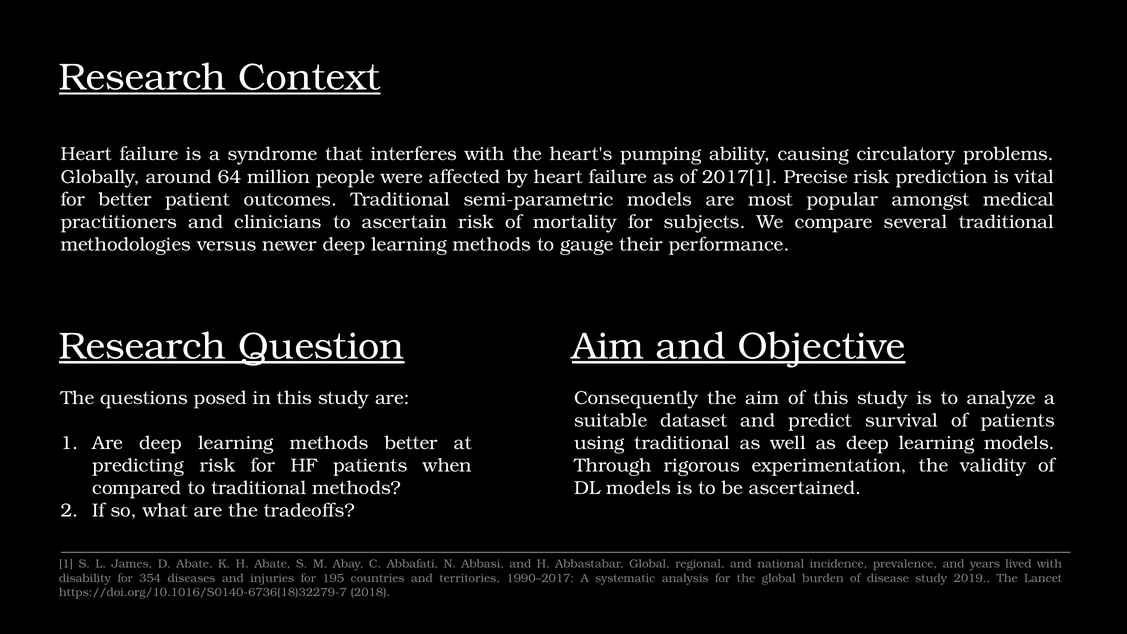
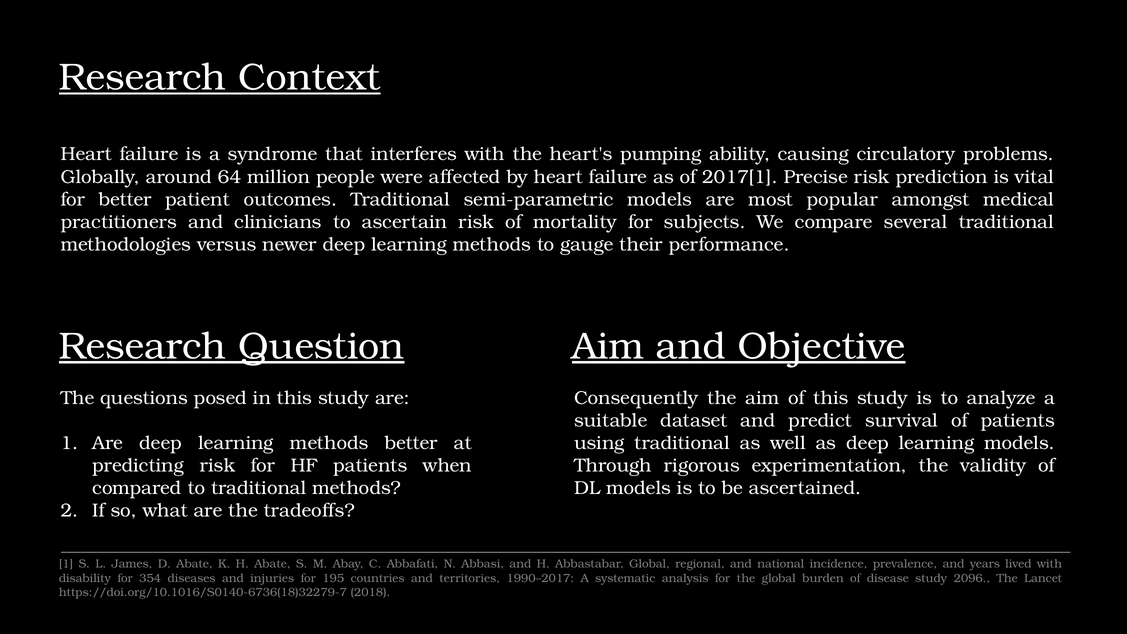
2019: 2019 -> 2096
